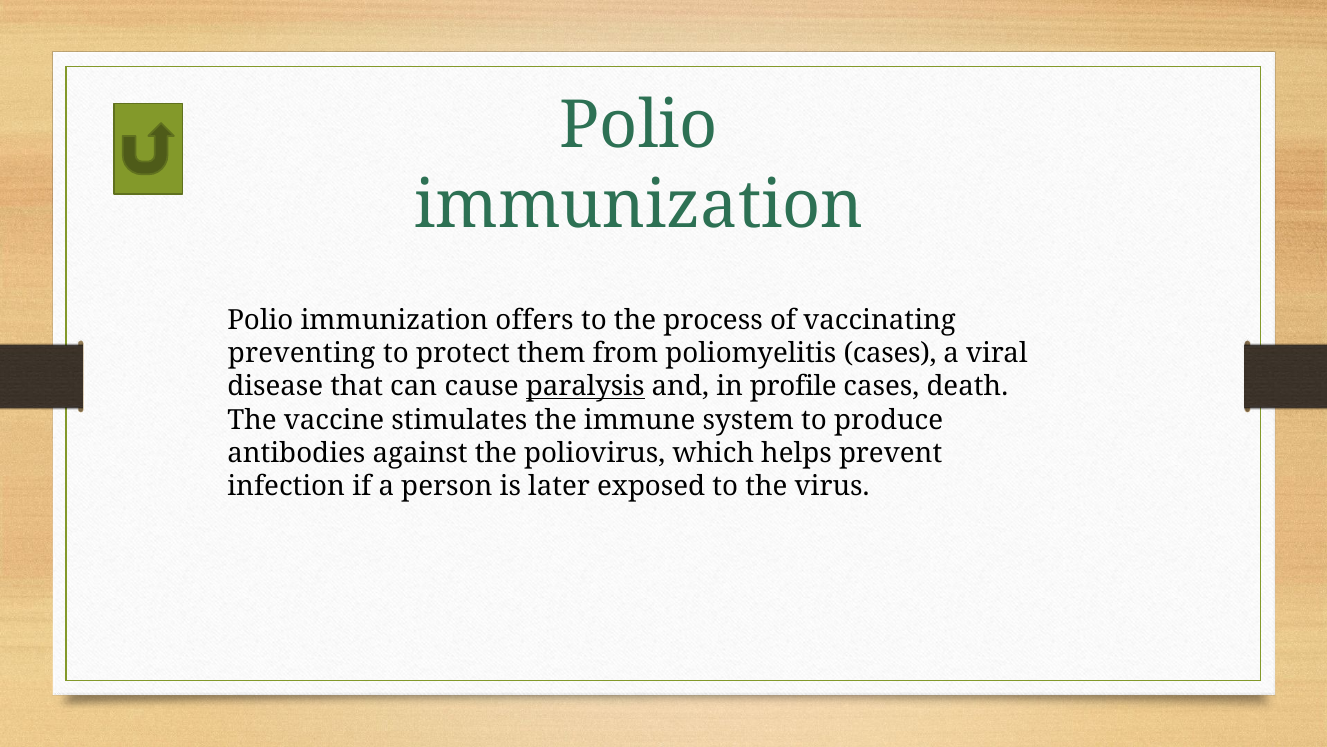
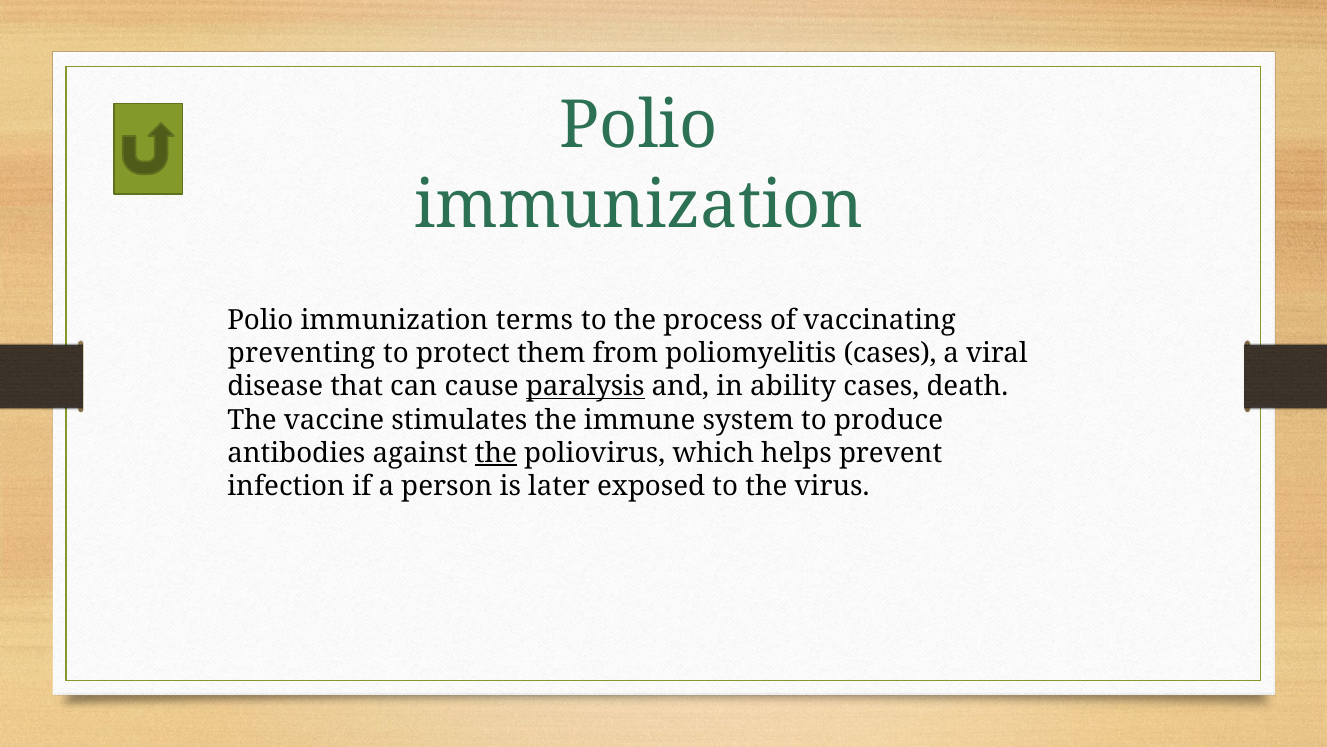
offers: offers -> terms
profile: profile -> ability
the at (496, 453) underline: none -> present
